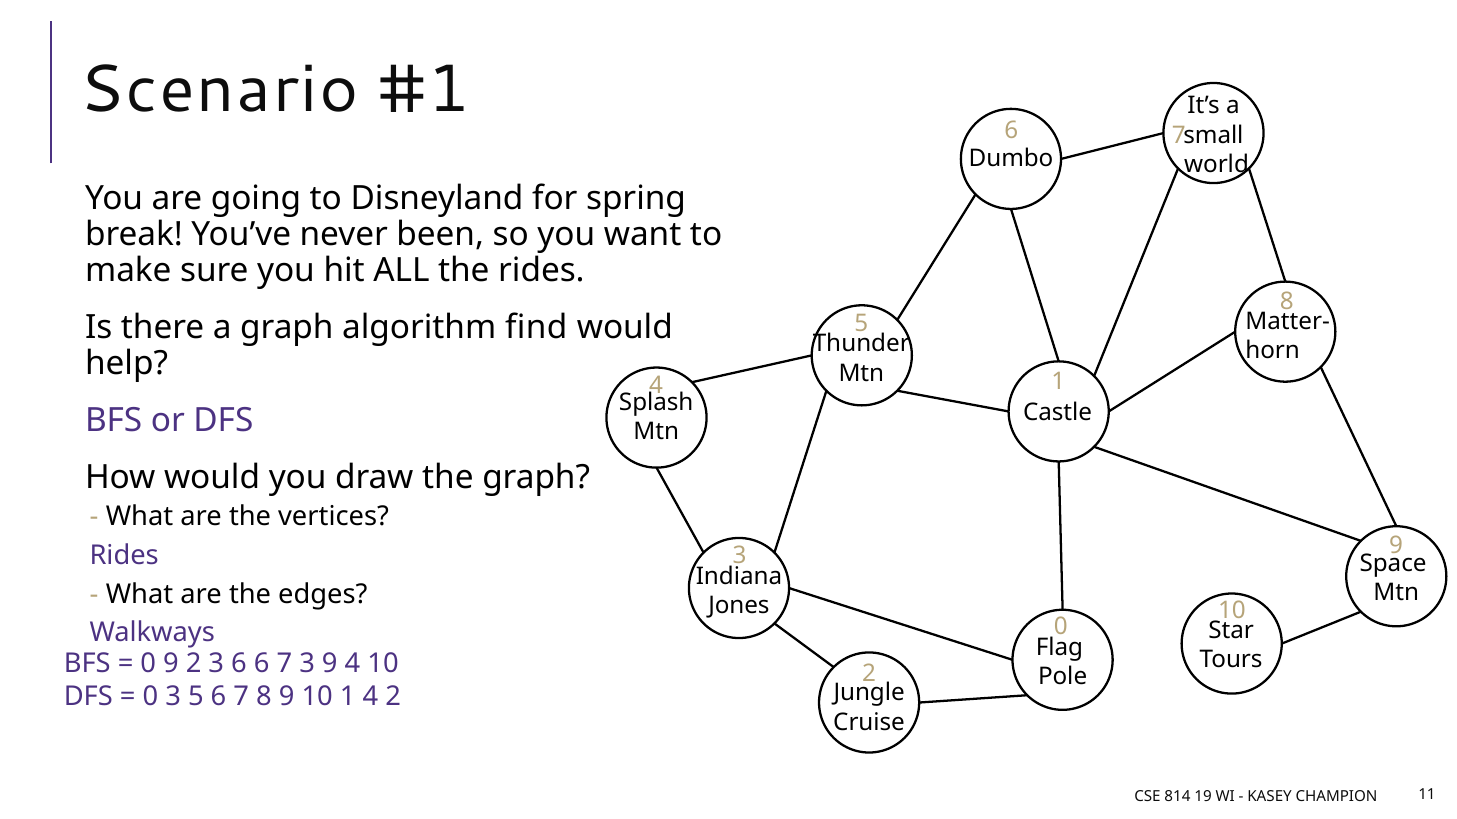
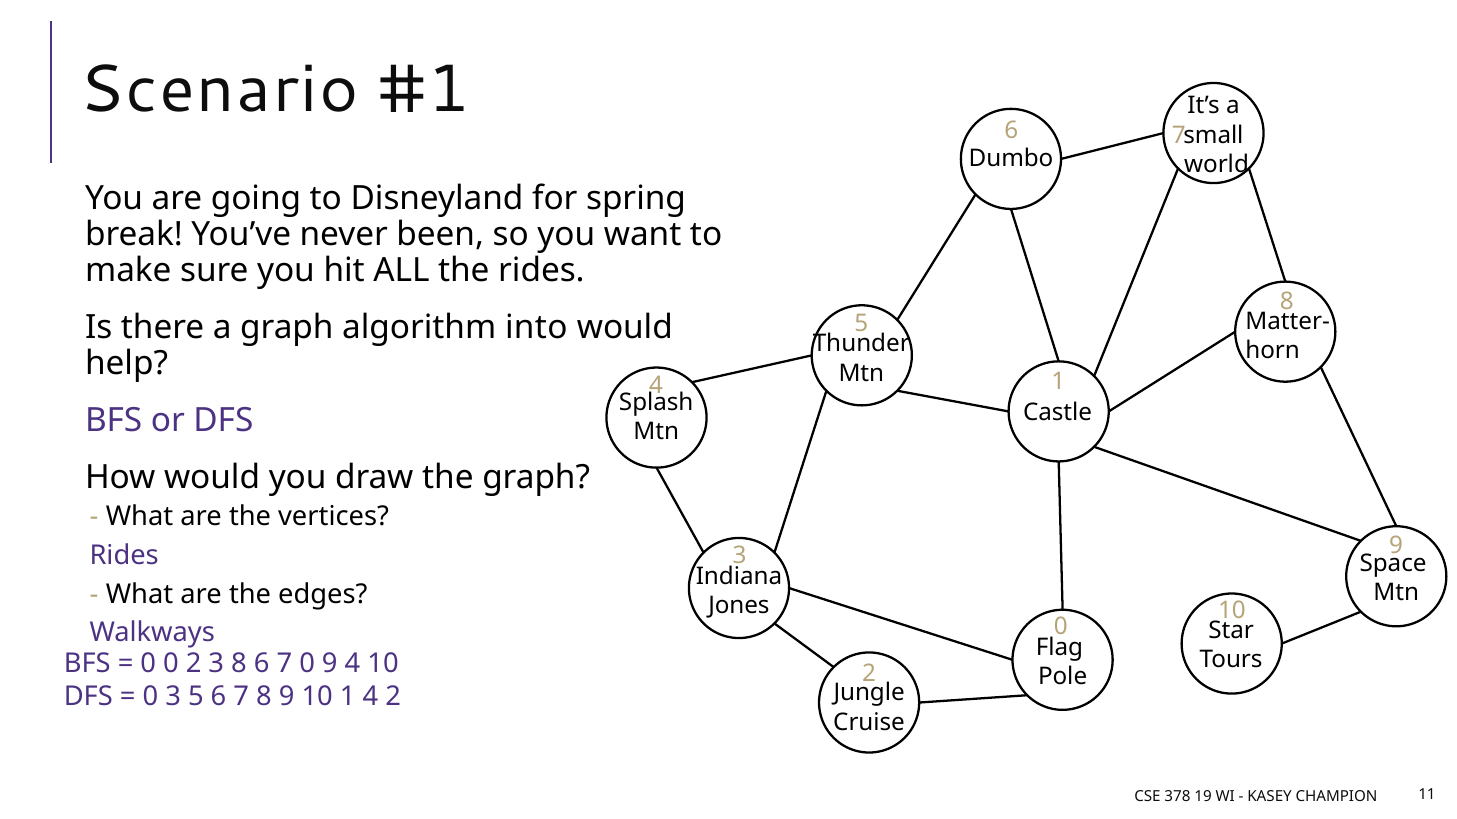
find: find -> into
0 9: 9 -> 0
3 6: 6 -> 8
7 3: 3 -> 0
814: 814 -> 378
